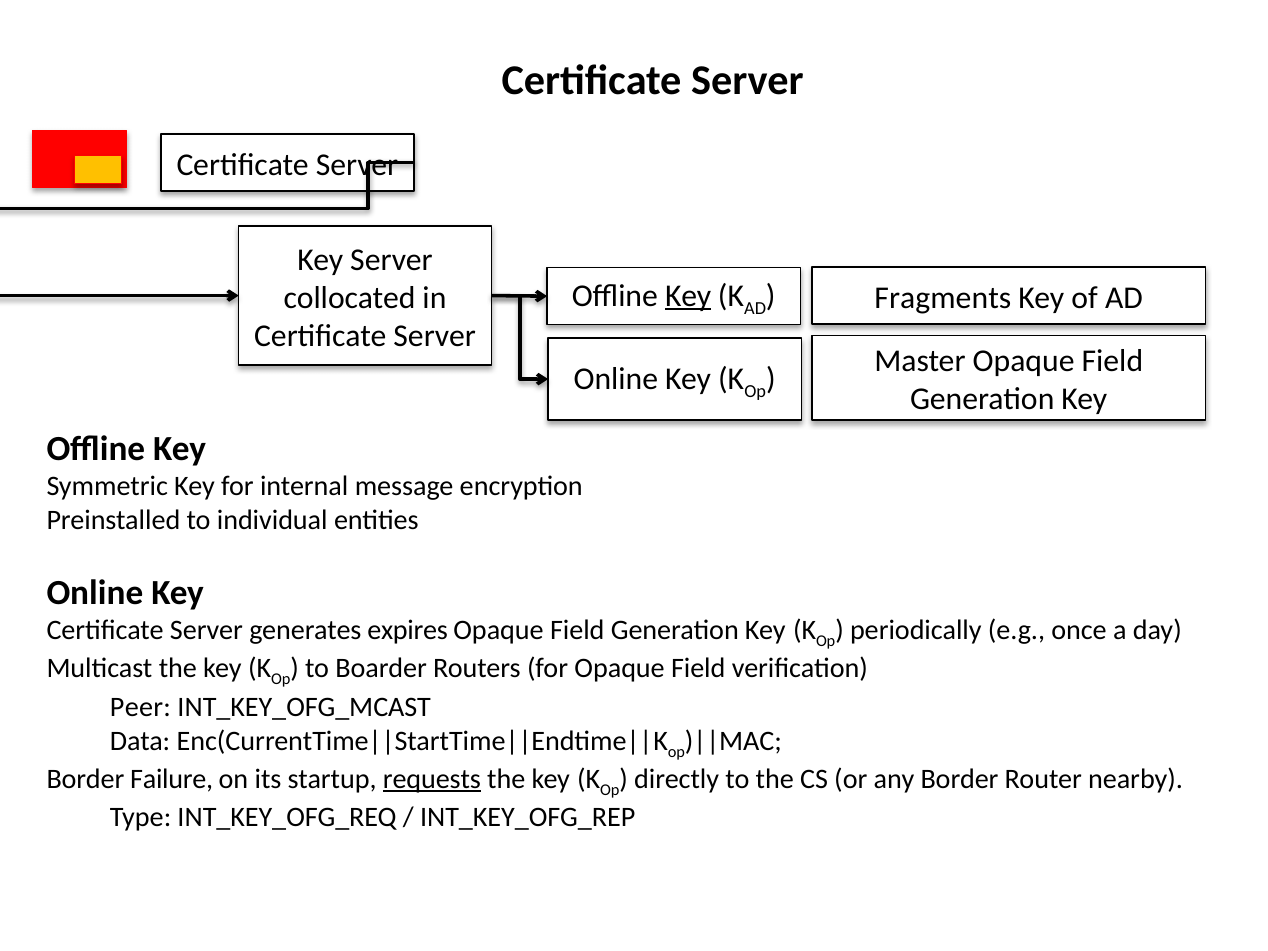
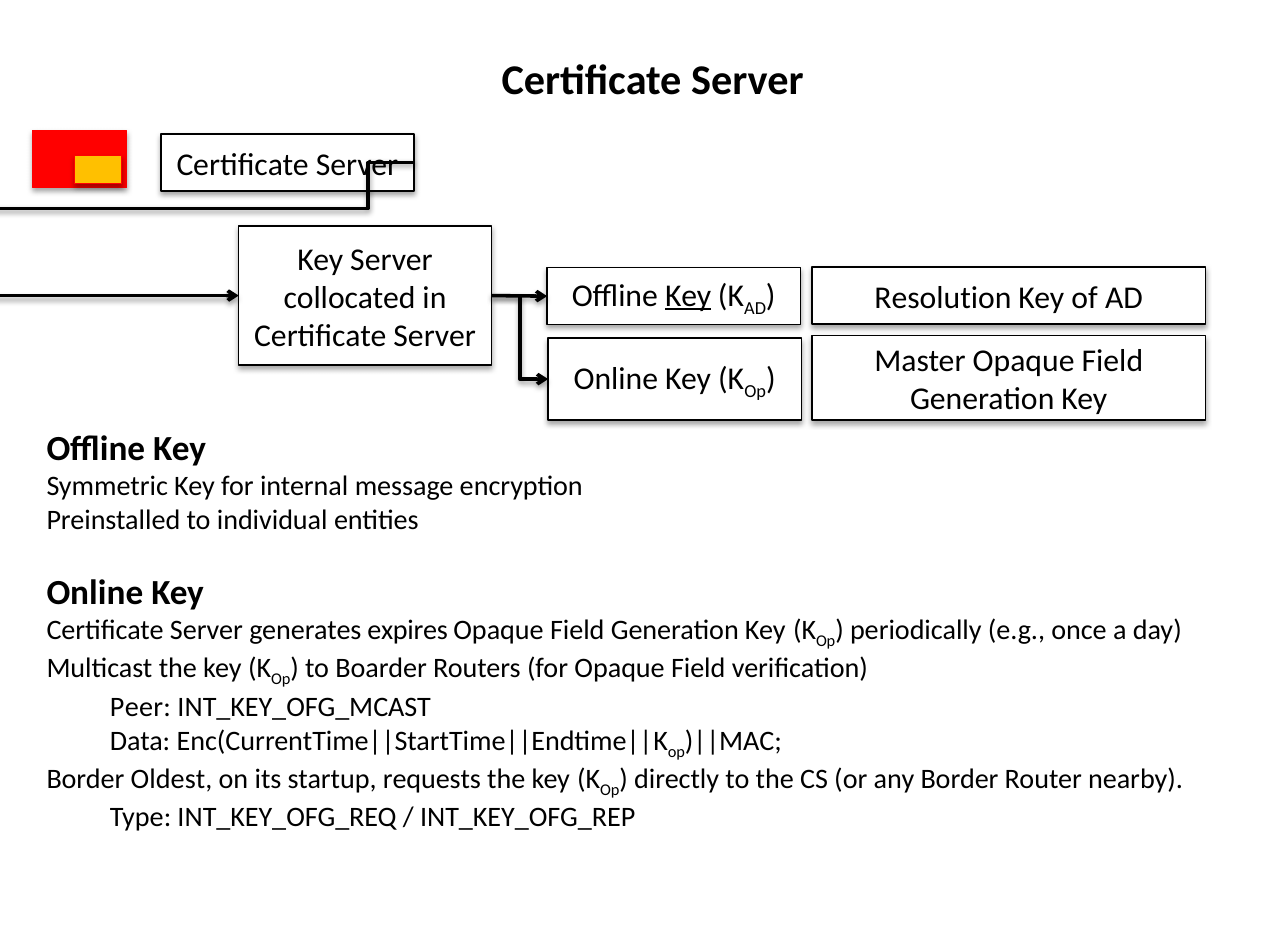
Fragments: Fragments -> Resolution
Failure: Failure -> Oldest
requests underline: present -> none
